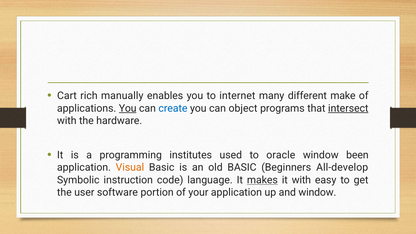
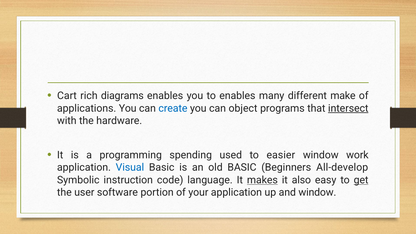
manually: manually -> diagrams
to internet: internet -> enables
You at (128, 108) underline: present -> none
institutes: institutes -> spending
oracle: oracle -> easier
been: been -> work
Visual colour: orange -> blue
it with: with -> also
get underline: none -> present
